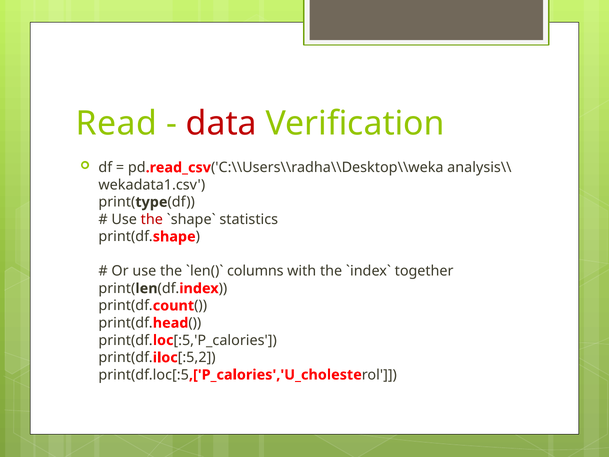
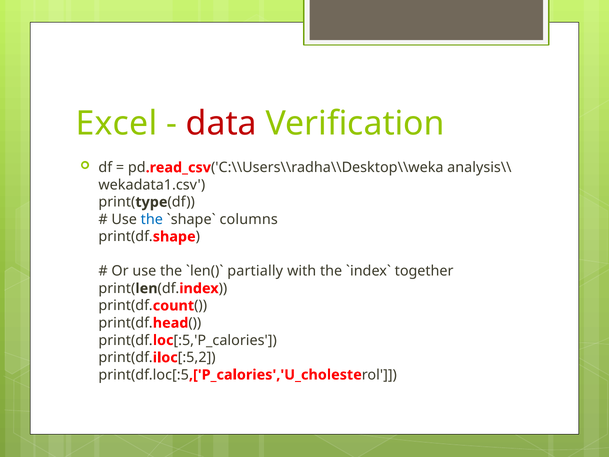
Read: Read -> Excel
the at (152, 219) colour: red -> blue
statistics: statistics -> columns
columns: columns -> partially
